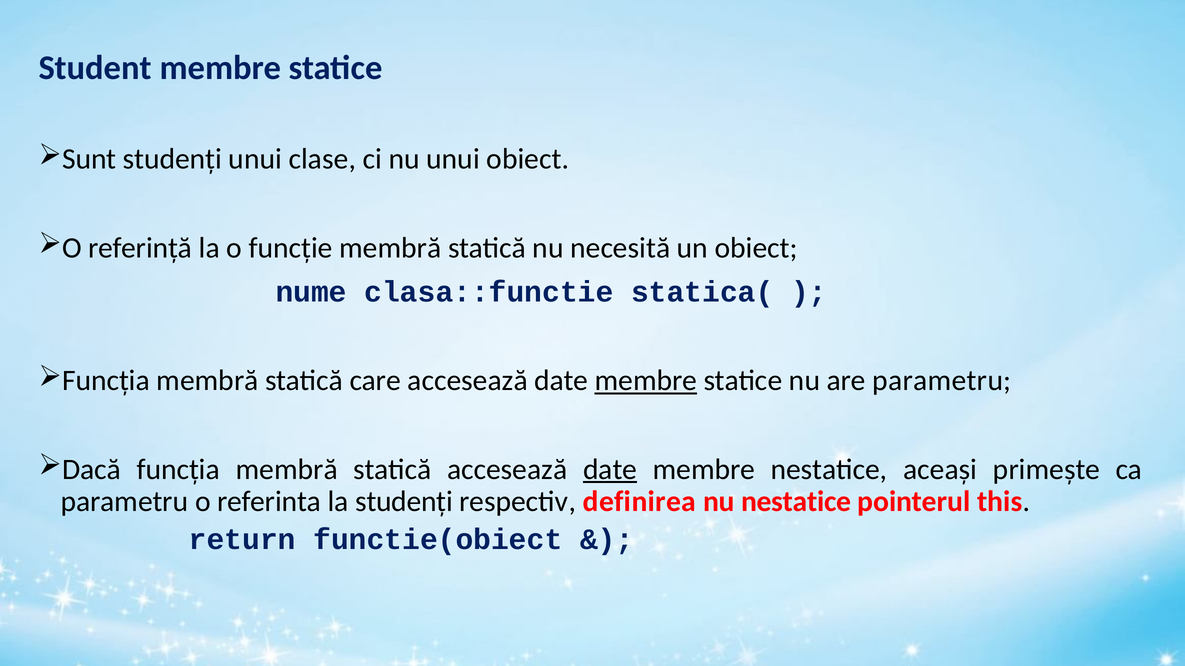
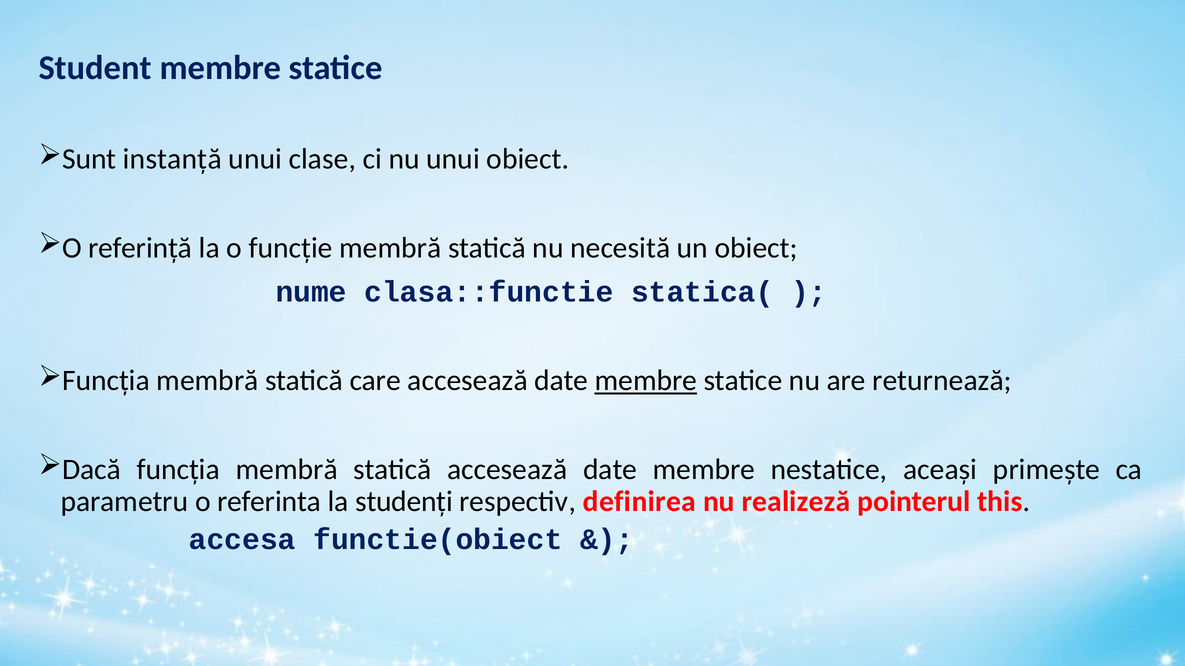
Sunt studenți: studenți -> instanță
are parametru: parametru -> returnează
date at (610, 470) underline: present -> none
nu nestatice: nestatice -> realizeză
return: return -> accesa
